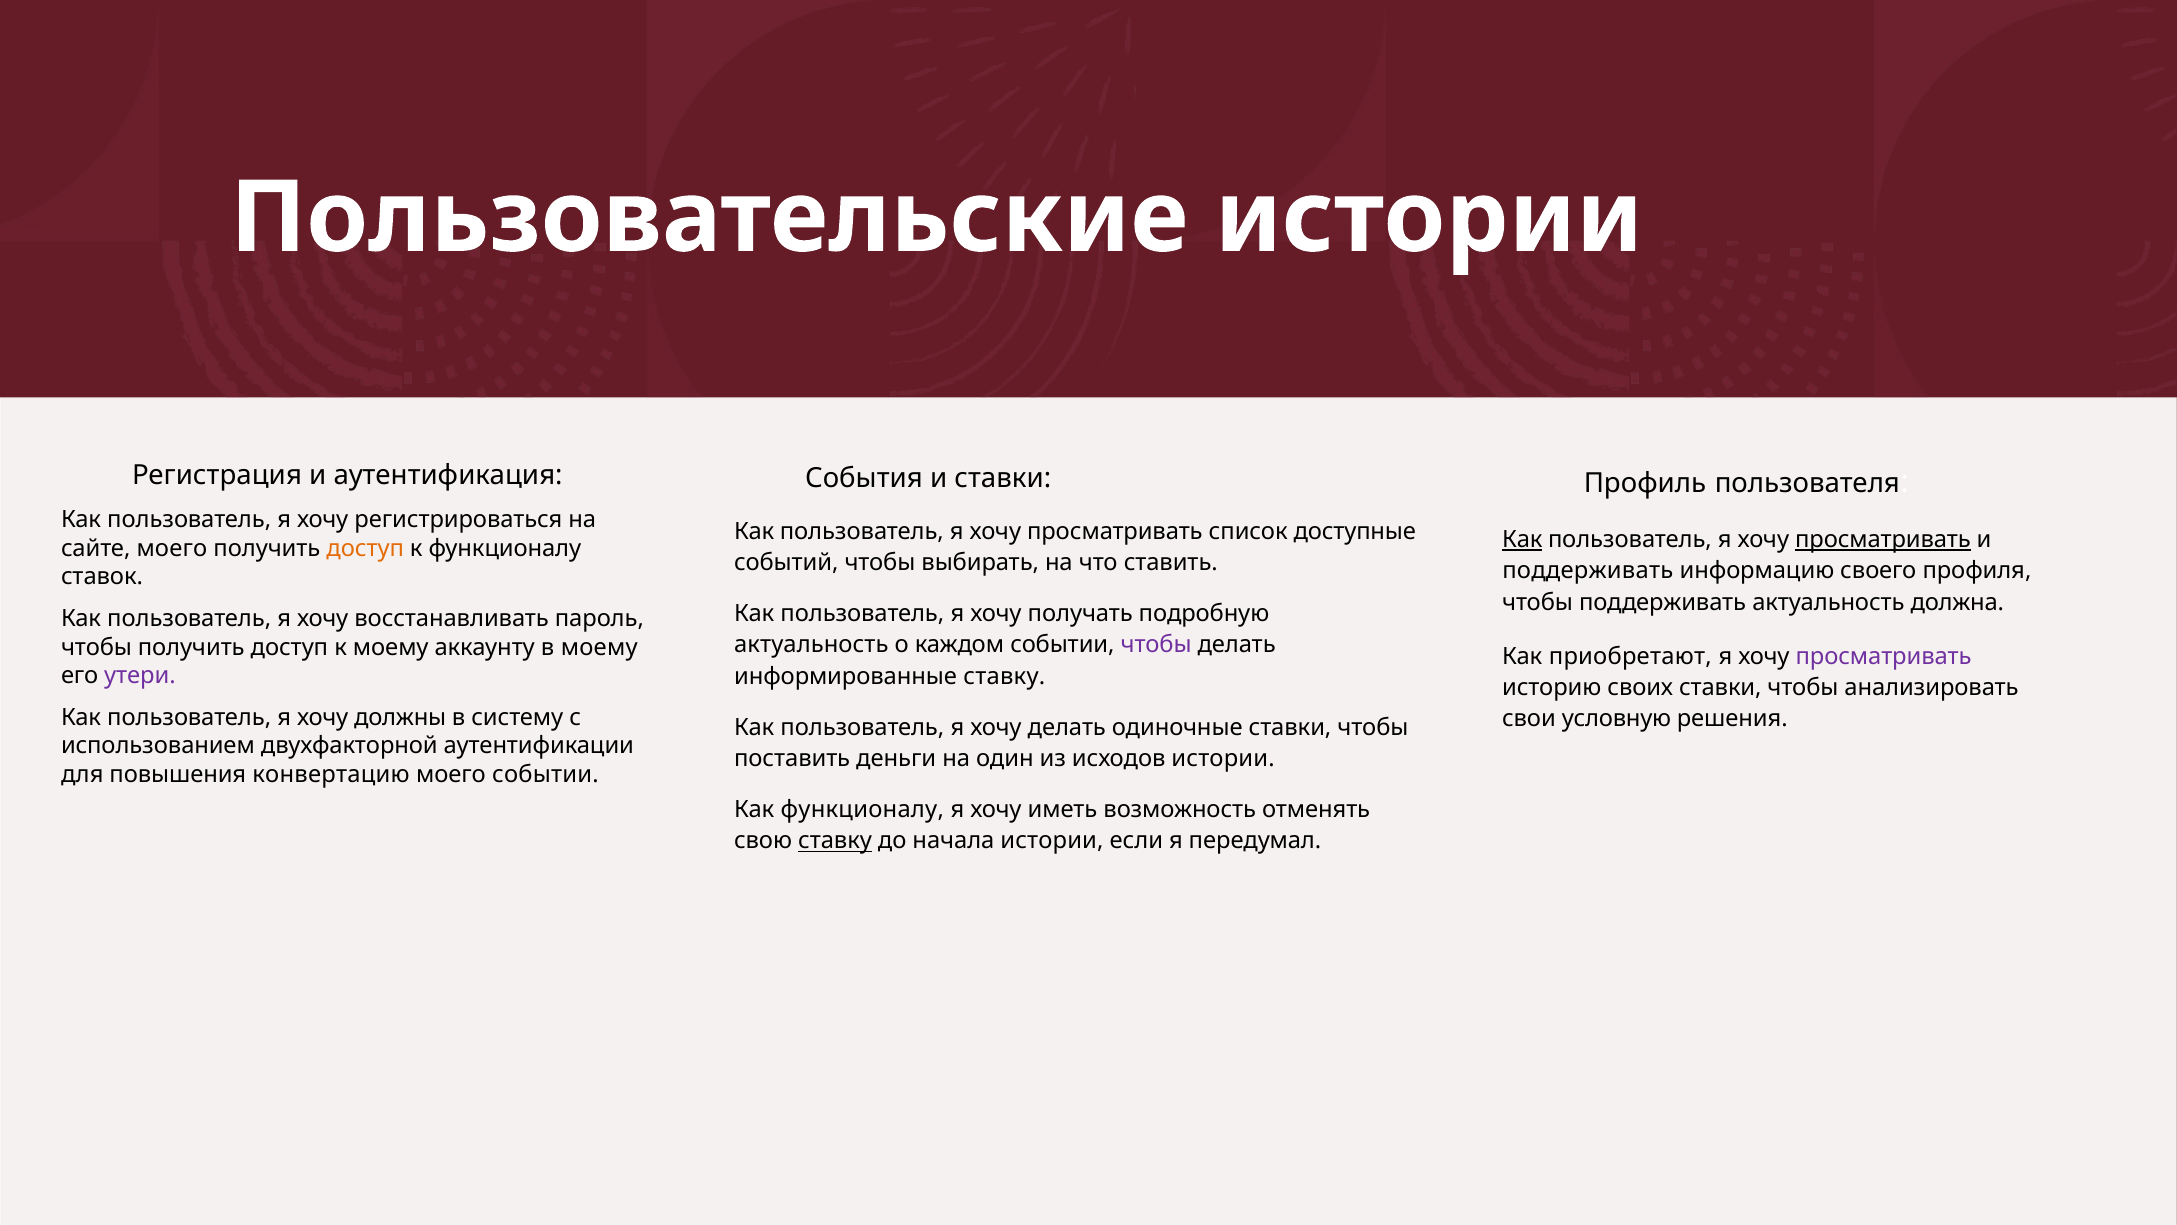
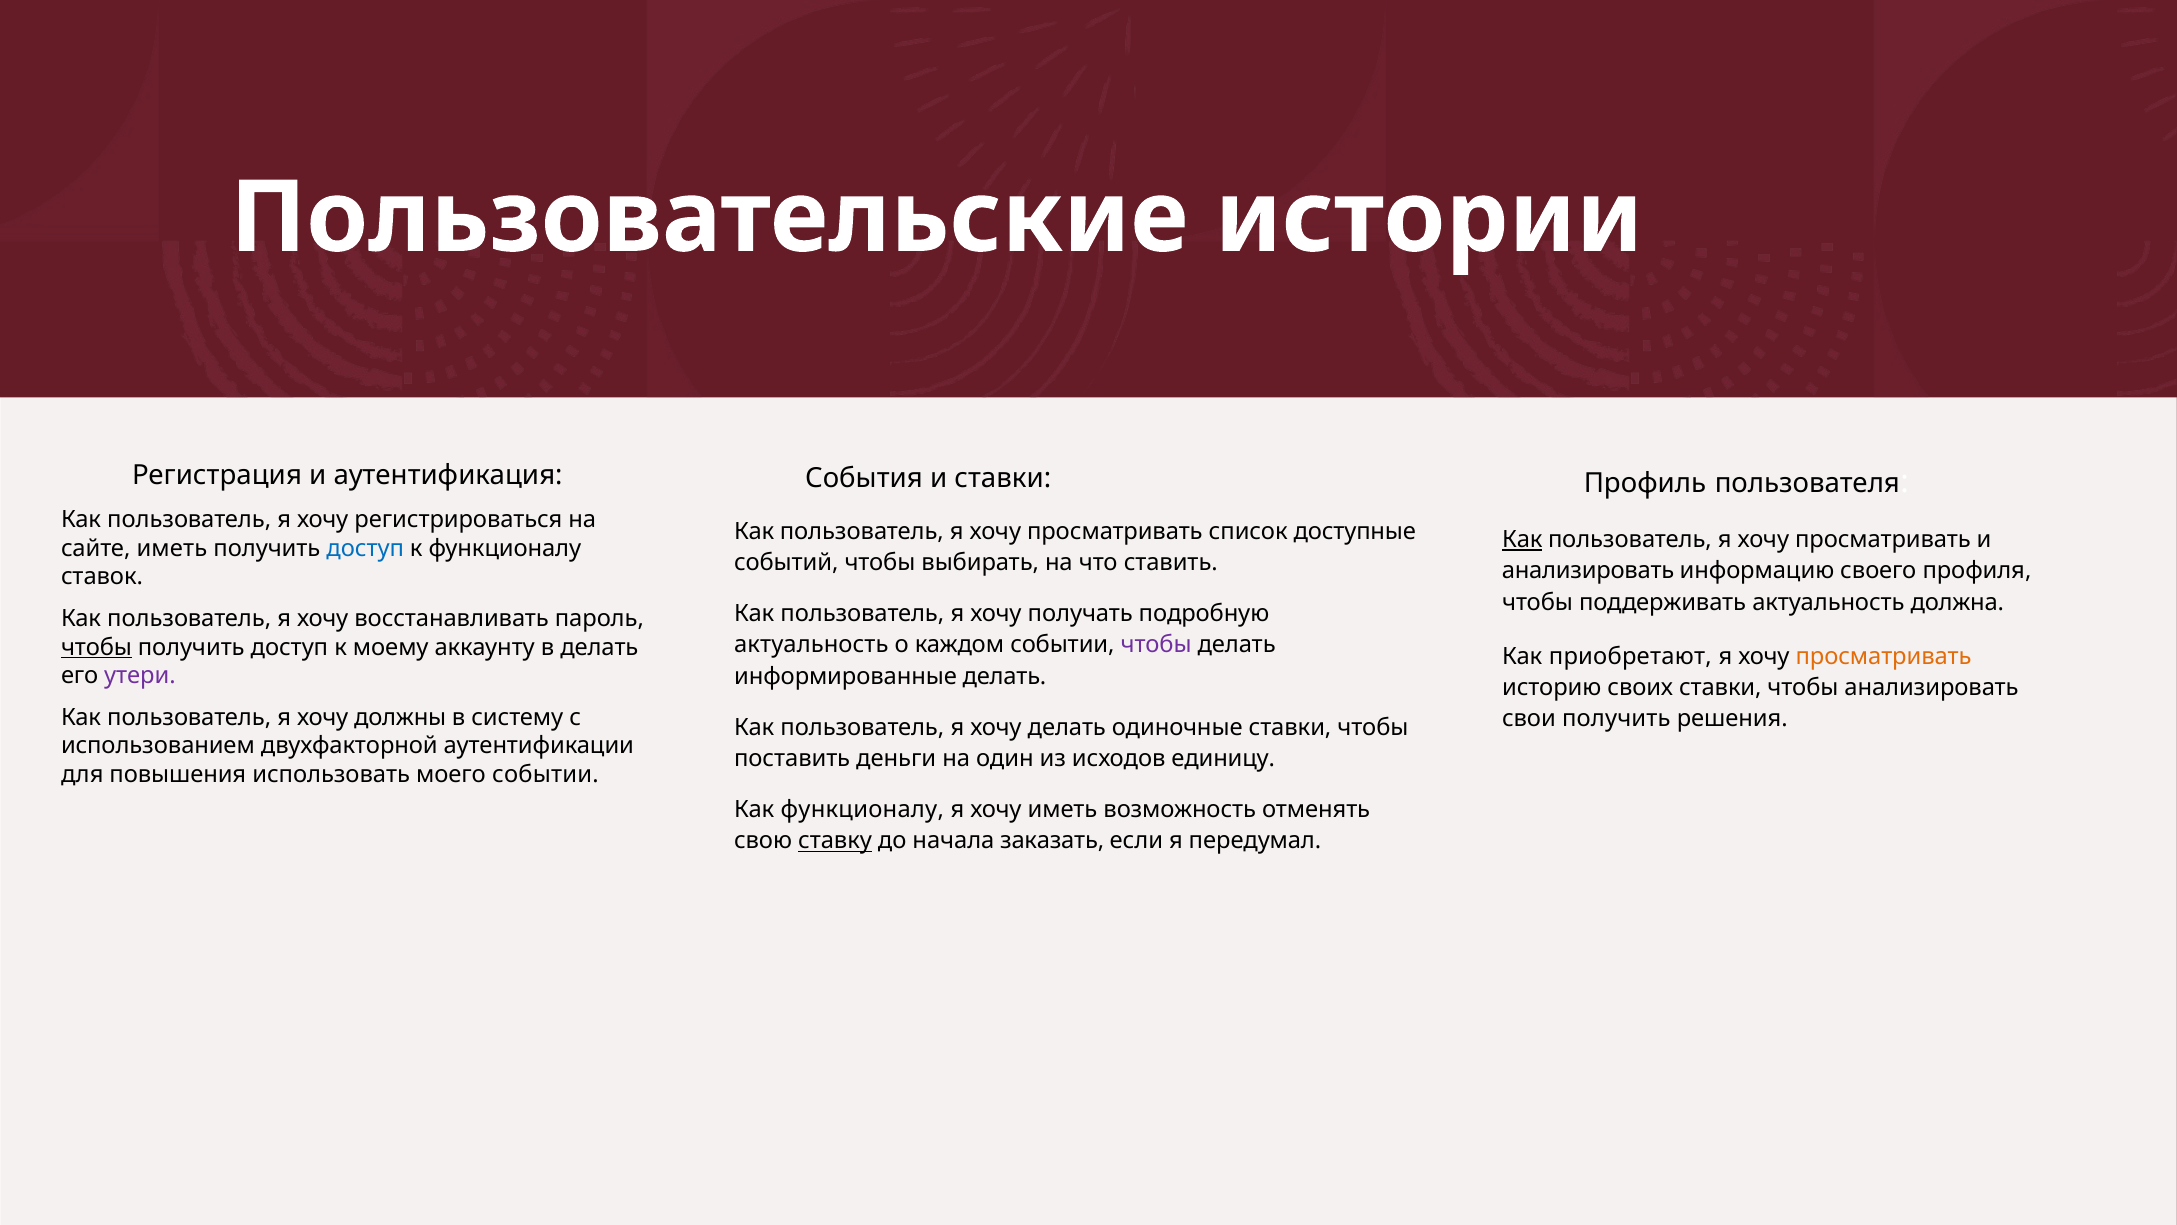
просматривать at (1883, 540) underline: present -> none
сайте моего: моего -> иметь
доступ at (365, 548) colour: orange -> blue
поддерживать at (1588, 571): поддерживать -> анализировать
чтобы at (96, 647) underline: none -> present
в моему: моему -> делать
просматривать at (1884, 656) colour: purple -> orange
информированные ставку: ставку -> делать
свои условную: условную -> получить
исходов истории: истории -> единицу
конвертацию: конвертацию -> использовать
начала истории: истории -> заказать
